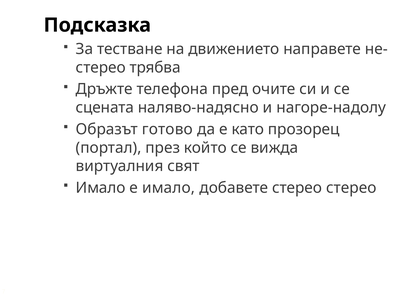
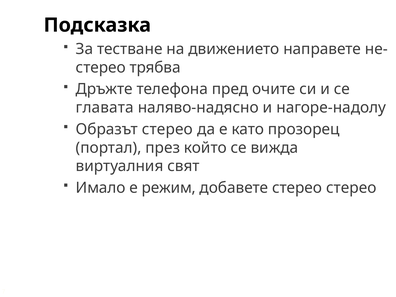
сцената: сцената -> главата
Образът готово: готово -> стерео
е имало: имало -> режим
